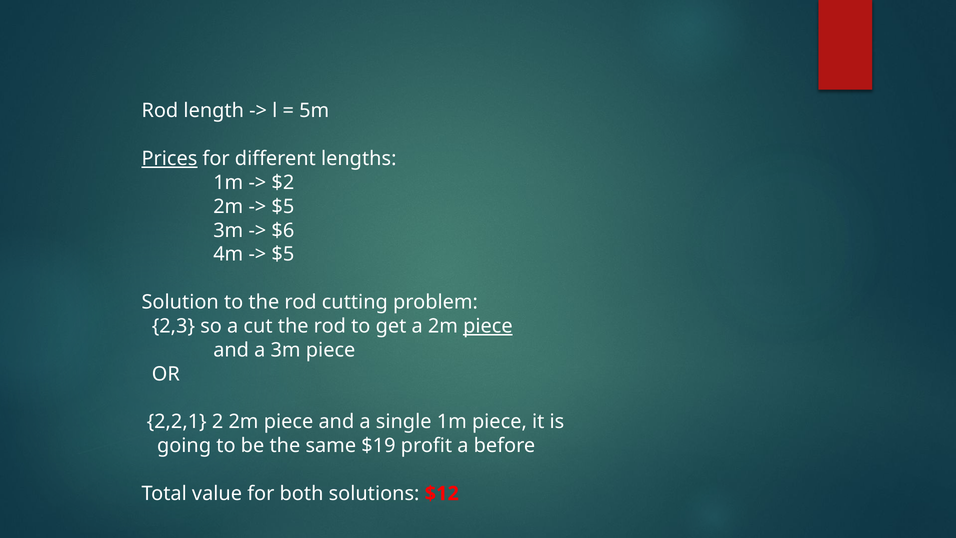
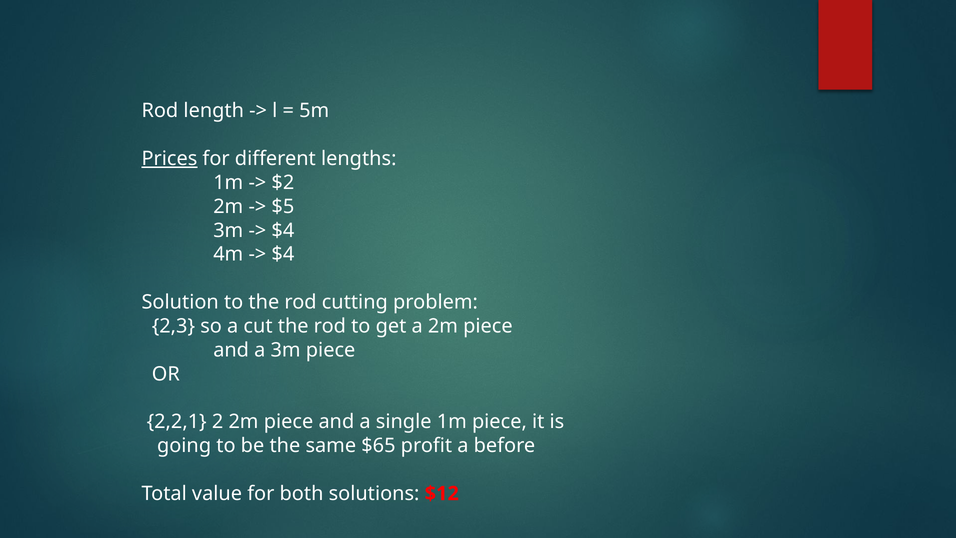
$6 at (283, 230): $6 -> $4
$5 at (283, 254): $5 -> $4
piece at (488, 326) underline: present -> none
$19: $19 -> $65
